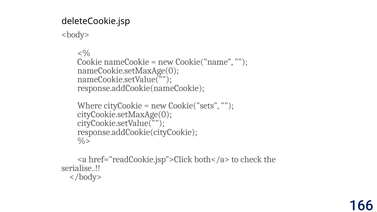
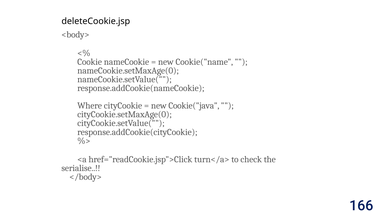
Cookie("sets: Cookie("sets -> Cookie("java
both</a>: both</a> -> turn</a>
